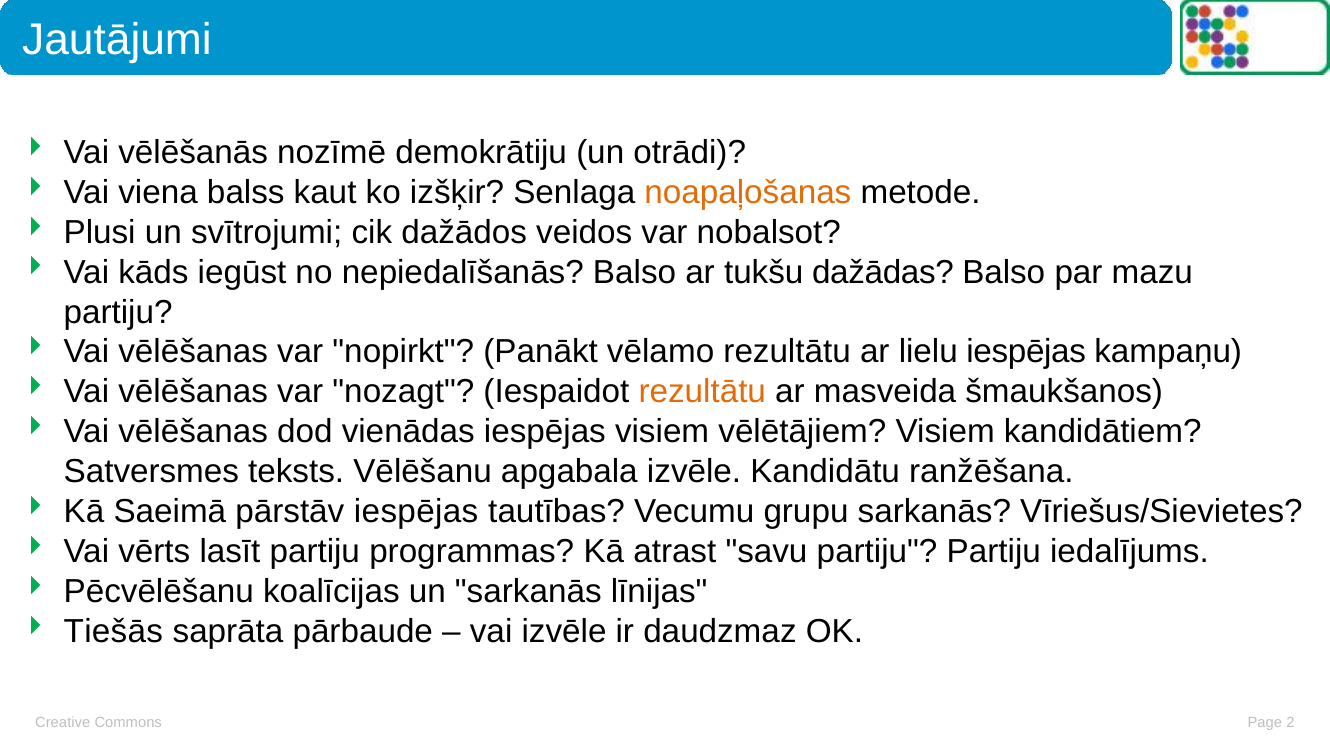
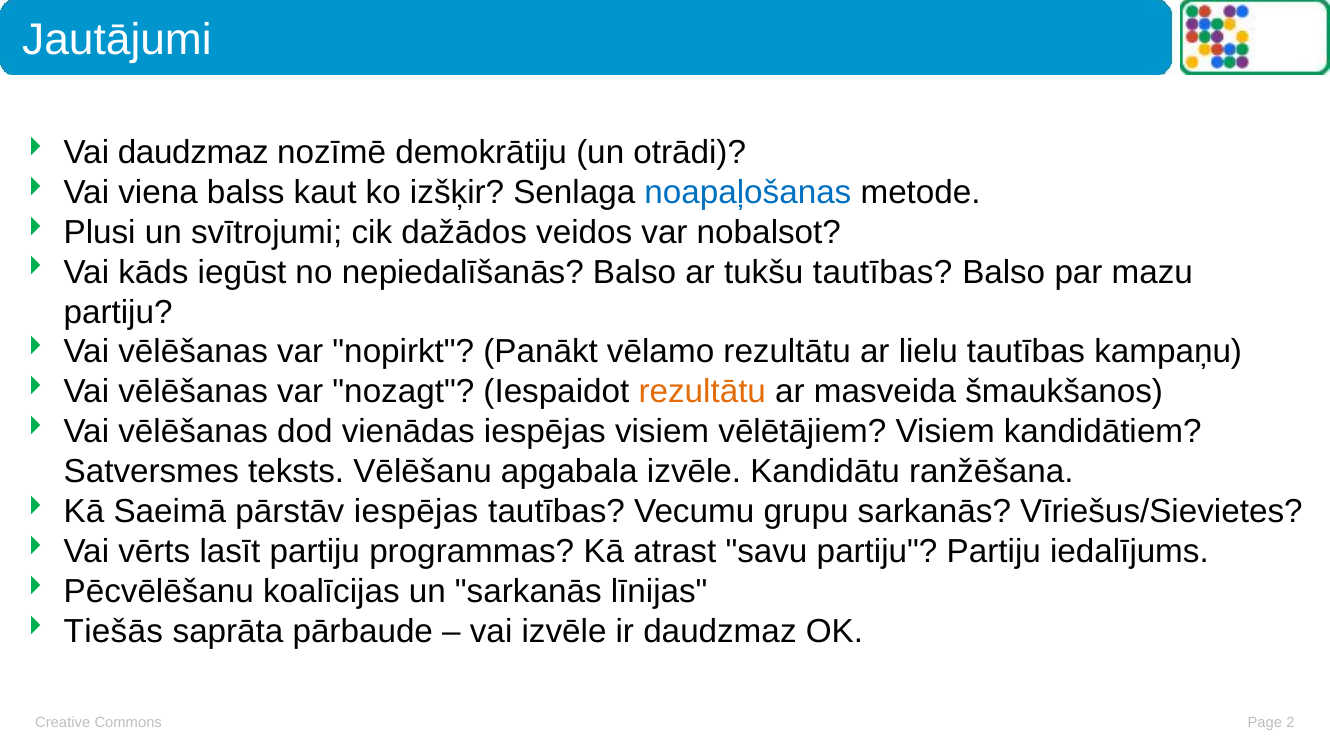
Vai vēlēšanās: vēlēšanās -> daudzmaz
noapaļošanas colour: orange -> blue
tukšu dažādas: dažādas -> tautības
lielu iespējas: iespējas -> tautības
